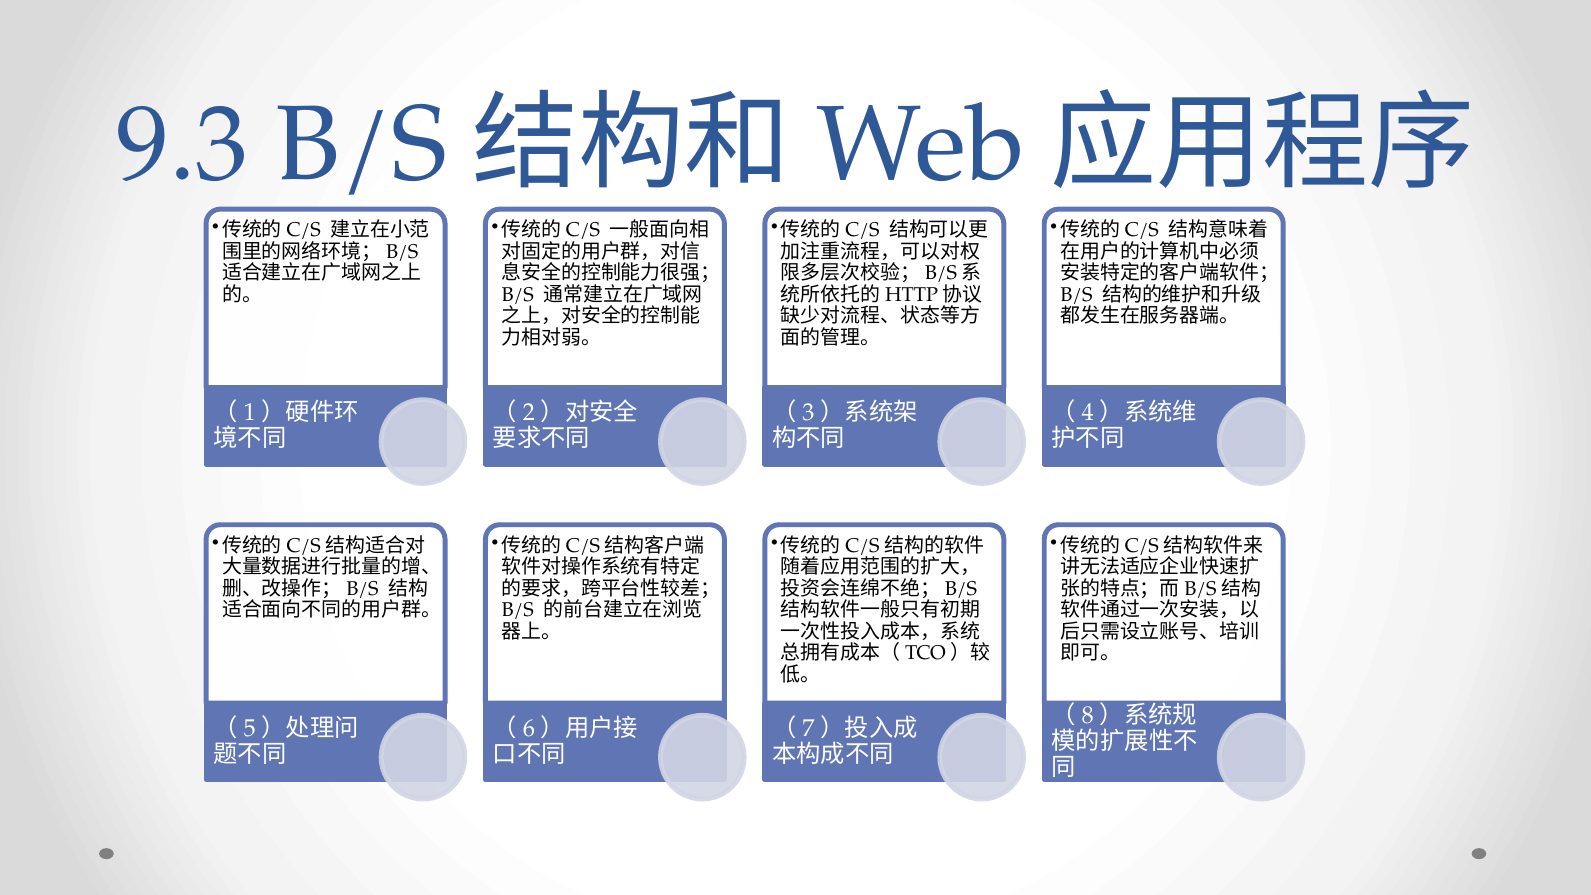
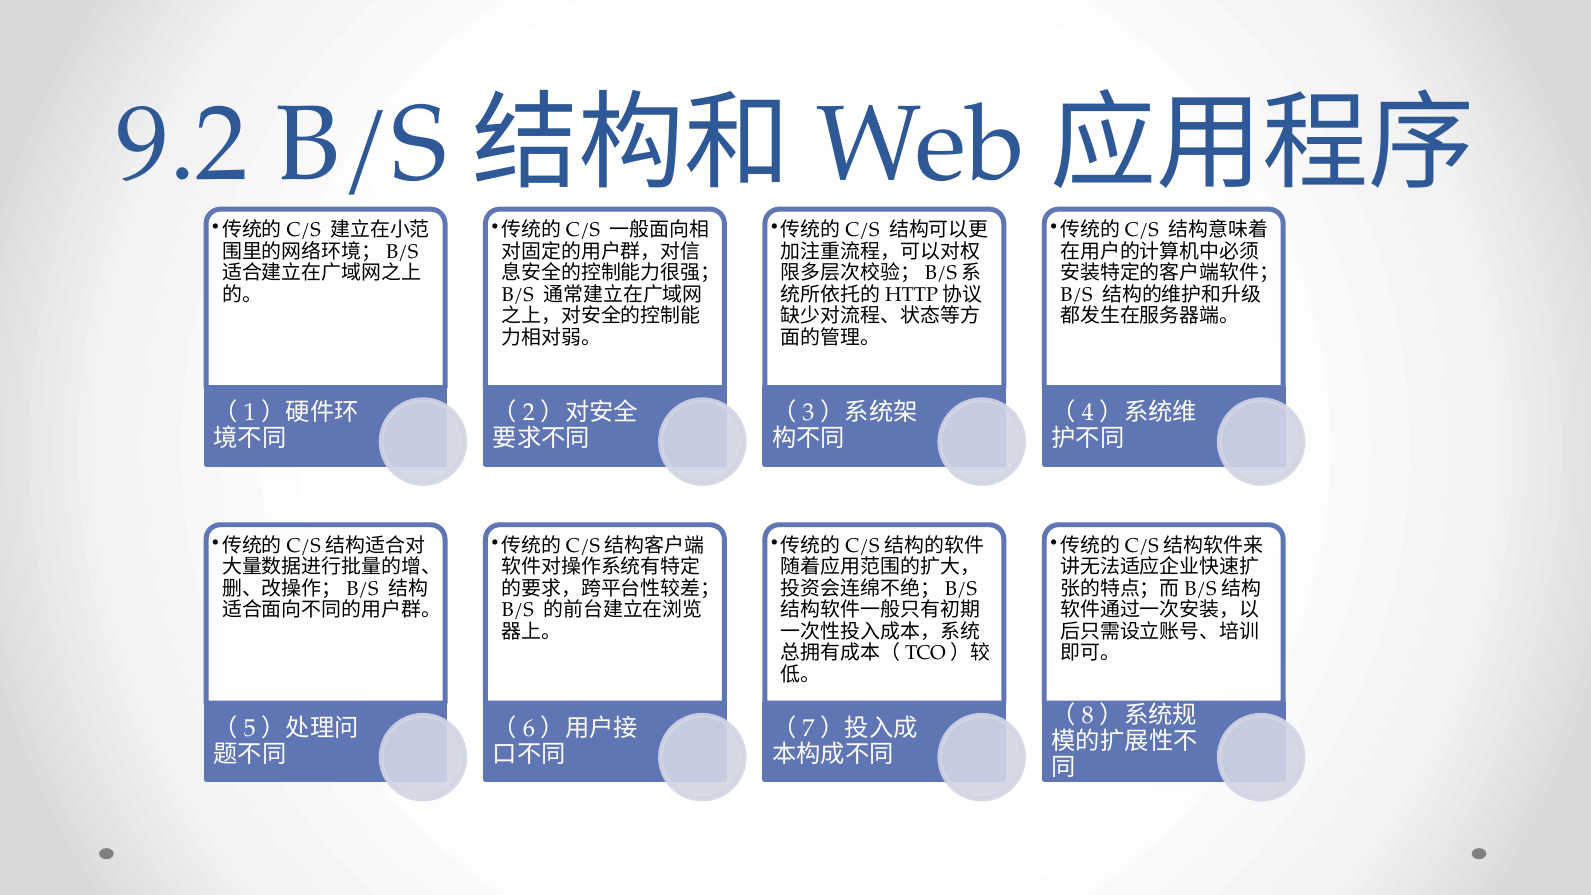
9.3: 9.3 -> 9.2
